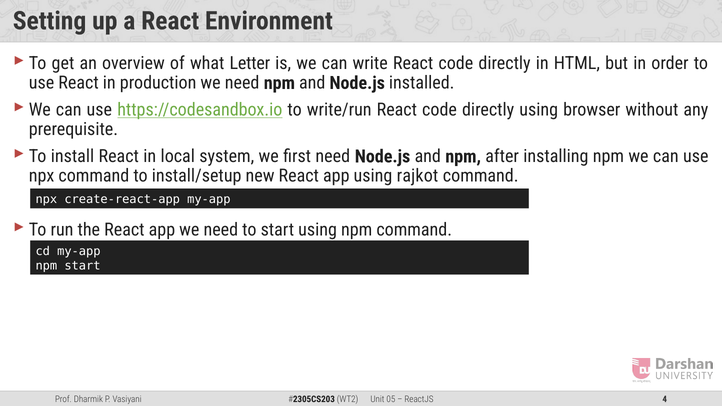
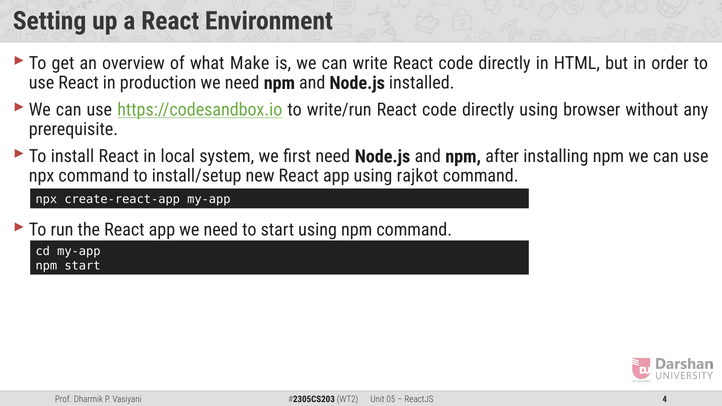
Letter: Letter -> Make
